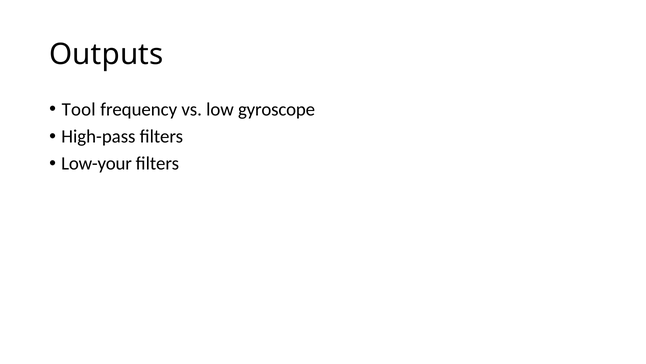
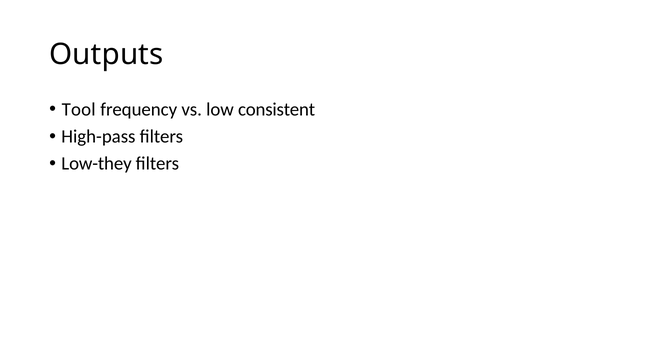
gyroscope: gyroscope -> consistent
Low-your: Low-your -> Low-they
